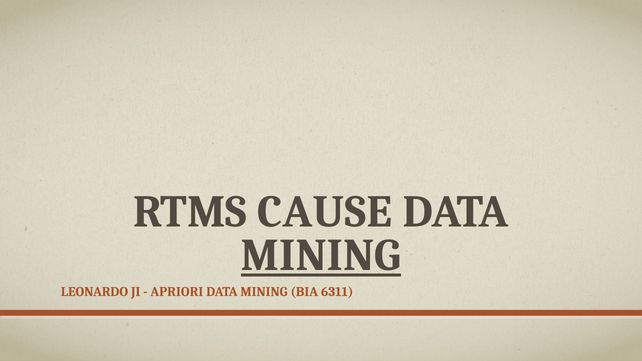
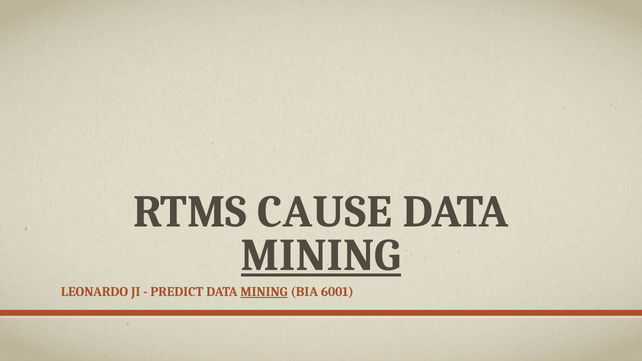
APRIORI: APRIORI -> PREDICT
MINING at (264, 292) underline: none -> present
6311: 6311 -> 6001
